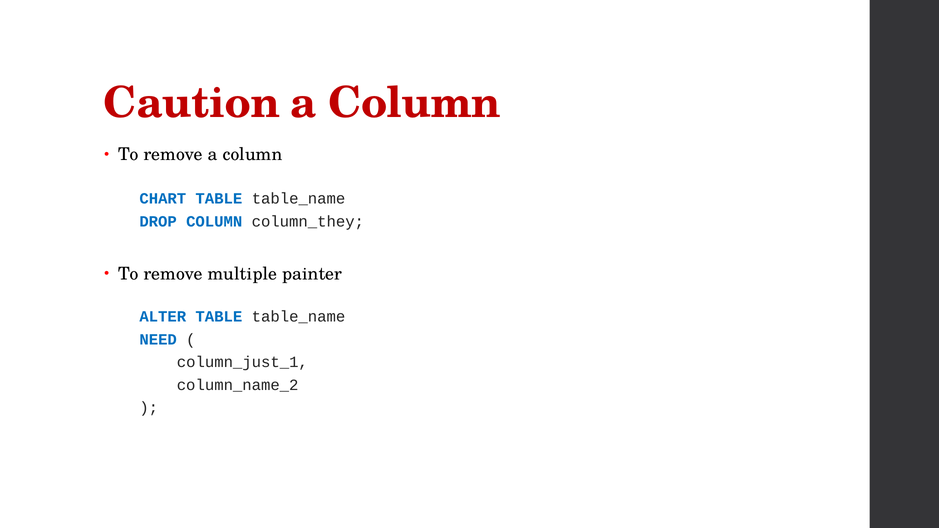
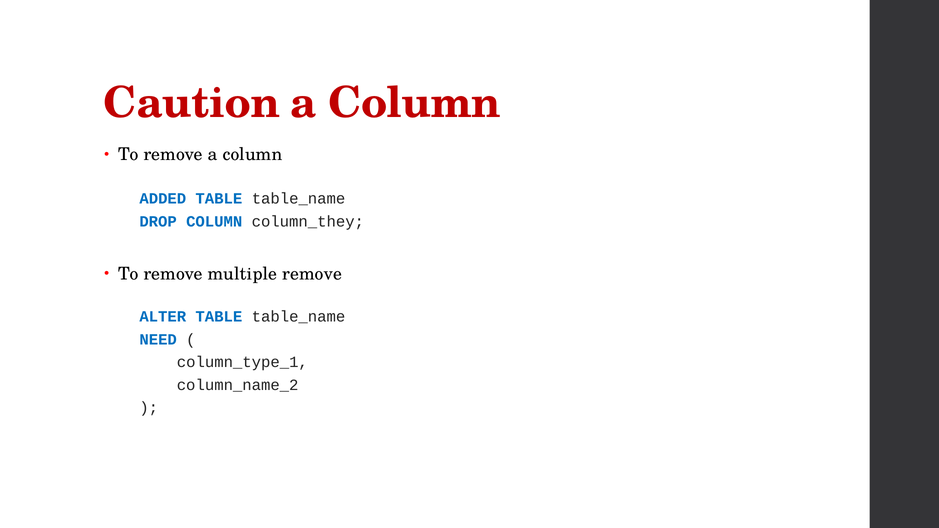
CHART: CHART -> ADDED
multiple painter: painter -> remove
column_just_1: column_just_1 -> column_type_1
